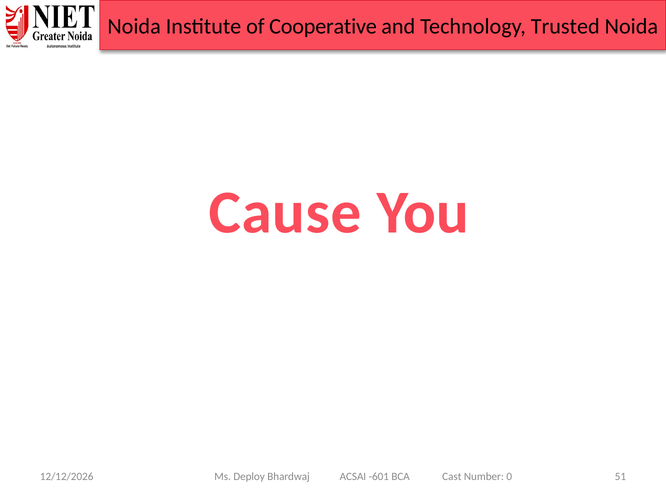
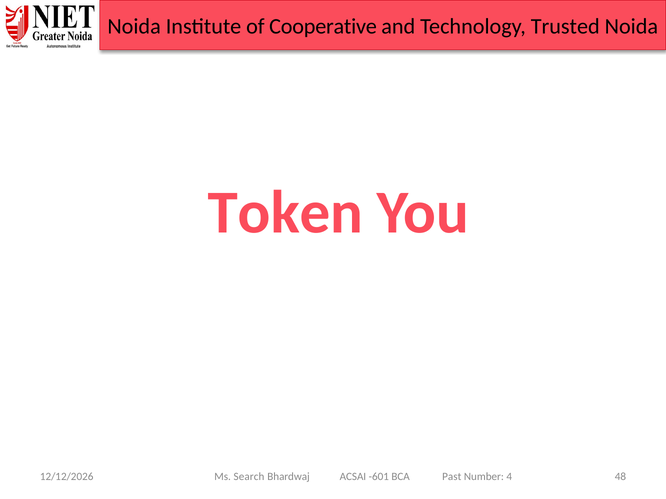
Cause: Cause -> Token
51: 51 -> 48
Deploy: Deploy -> Search
Cast: Cast -> Past
0: 0 -> 4
